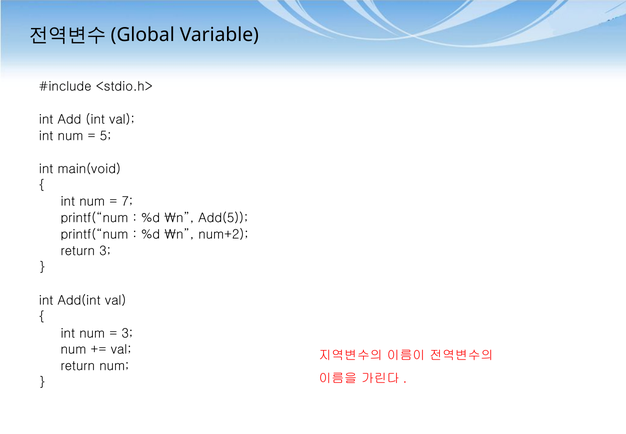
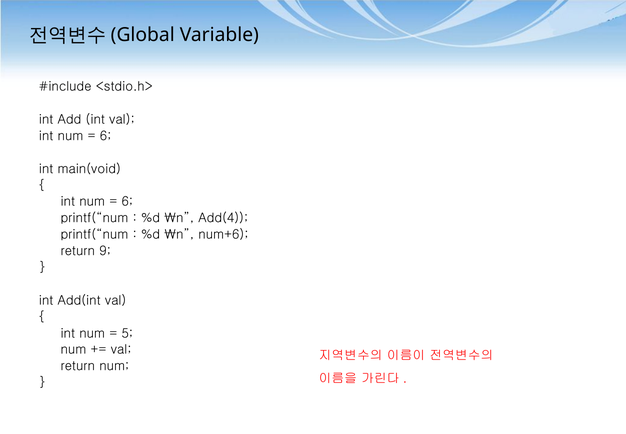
5 at (106, 136): 5 -> 6
7 at (127, 201): 7 -> 6
Add(5: Add(5 -> Add(4
num+2: num+2 -> num+6
return 3: 3 -> 9
3 at (127, 333): 3 -> 5
